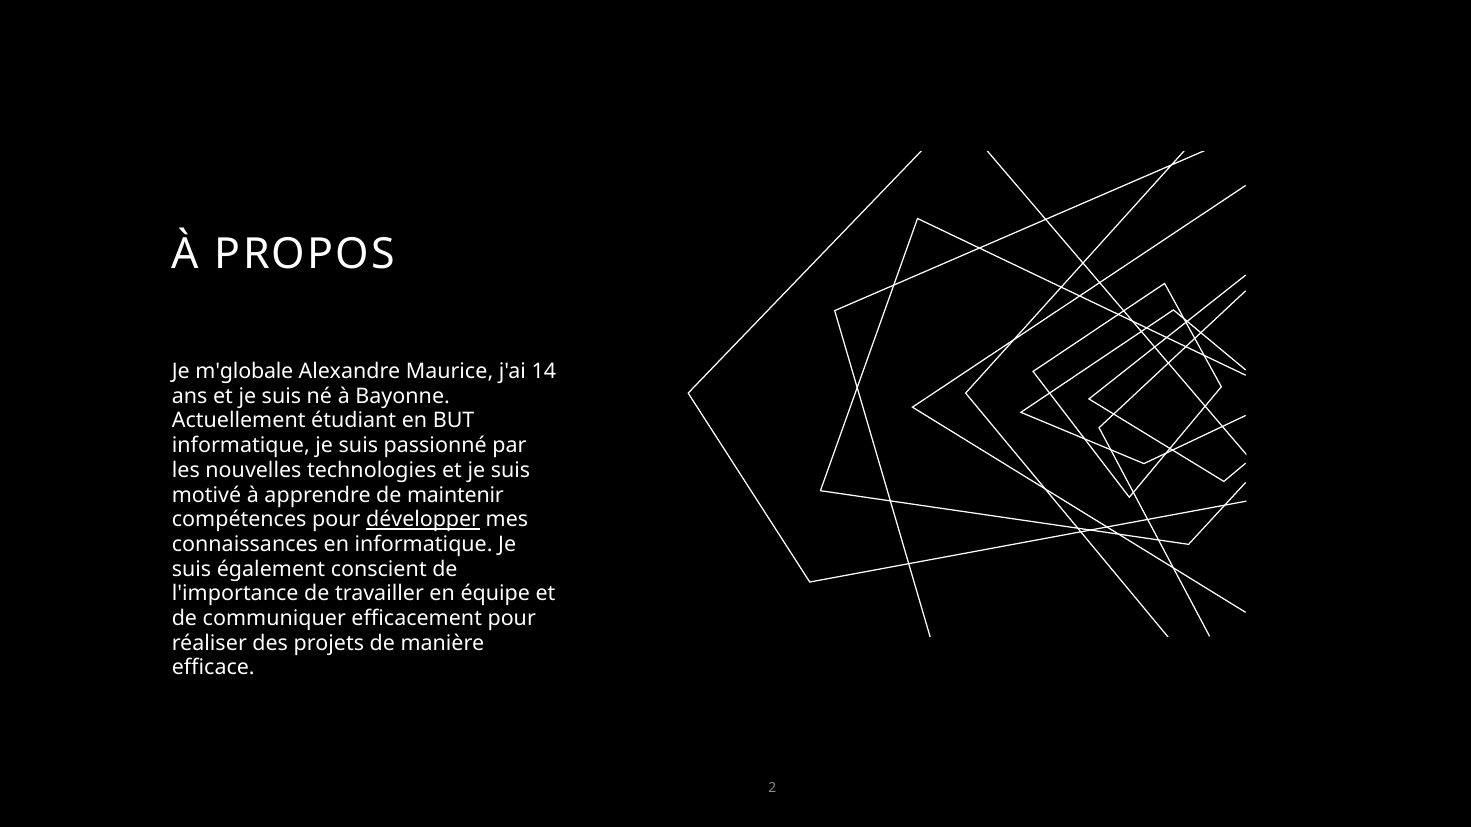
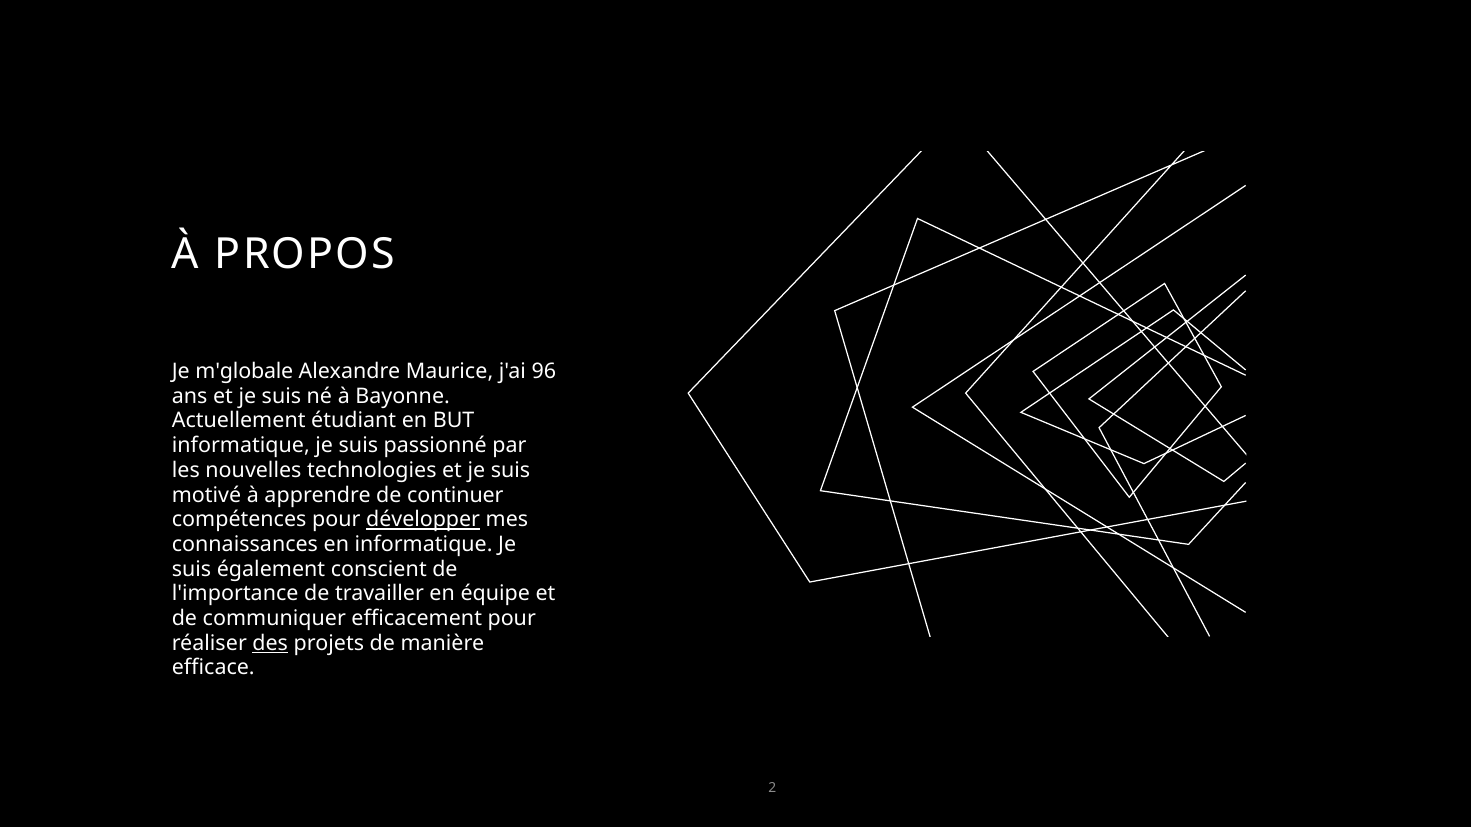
14: 14 -> 96
maintenir: maintenir -> continuer
des underline: none -> present
